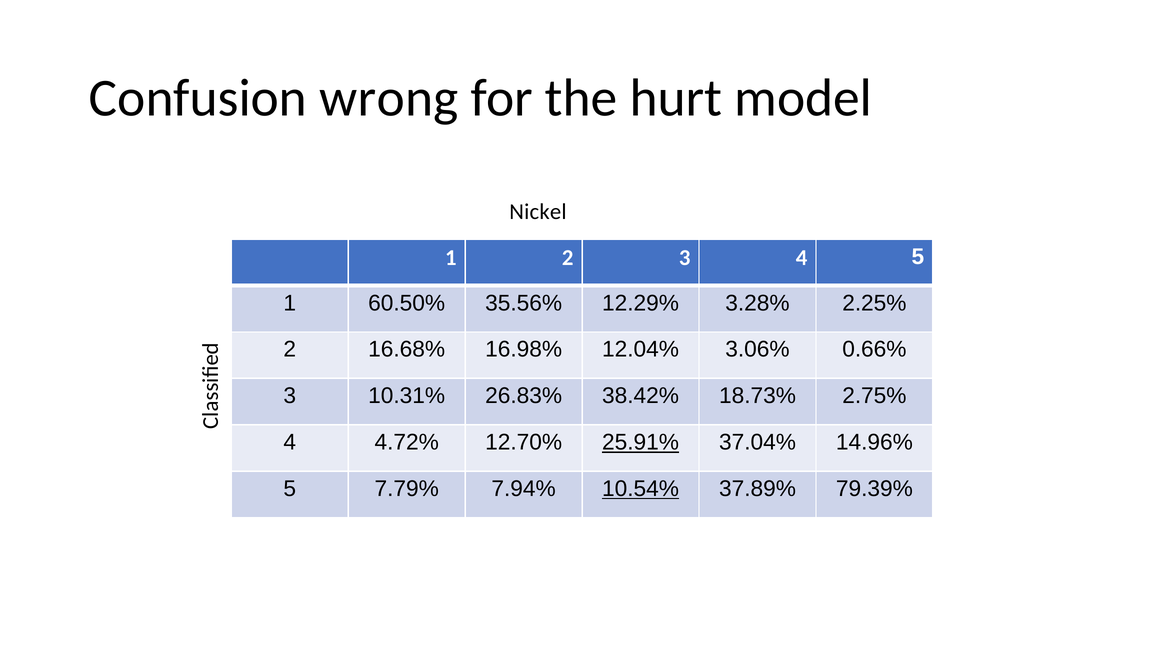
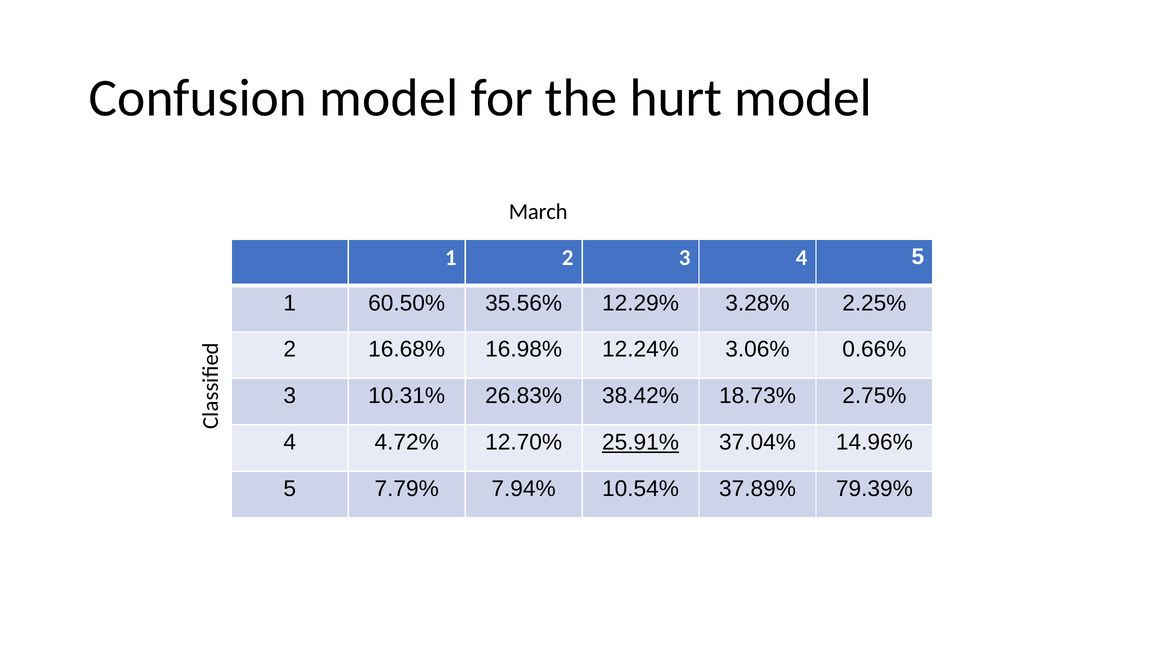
Confusion wrong: wrong -> model
Nickel: Nickel -> March
12.04%: 12.04% -> 12.24%
10.54% underline: present -> none
